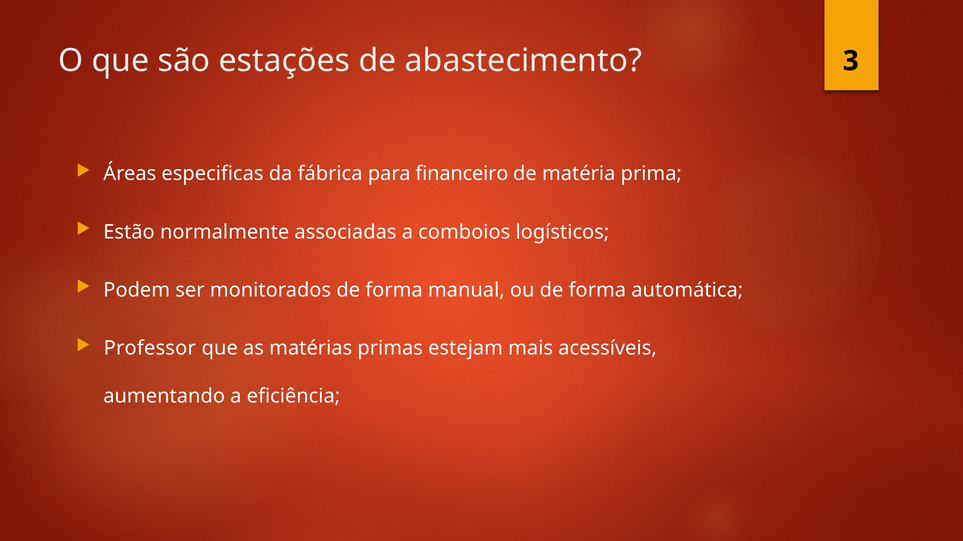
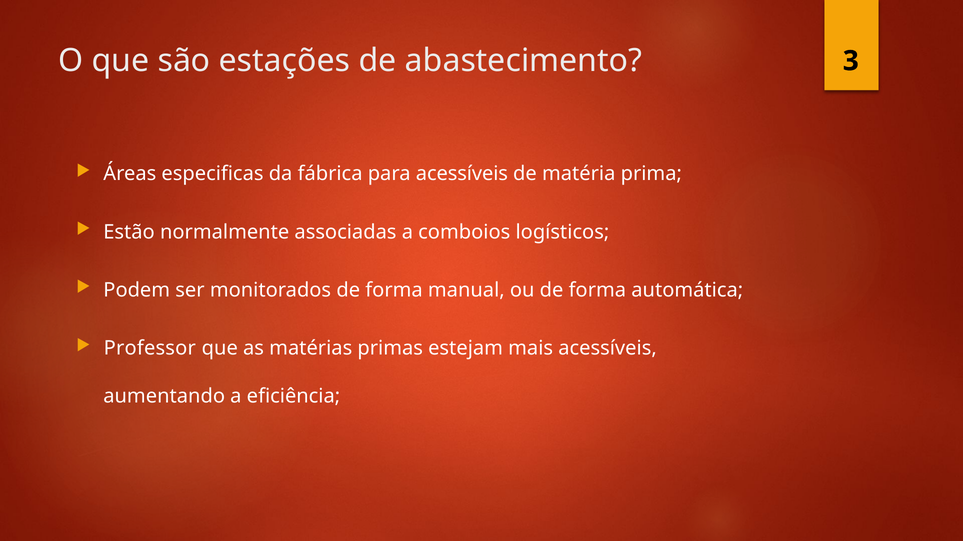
para financeiro: financeiro -> acessíveis
